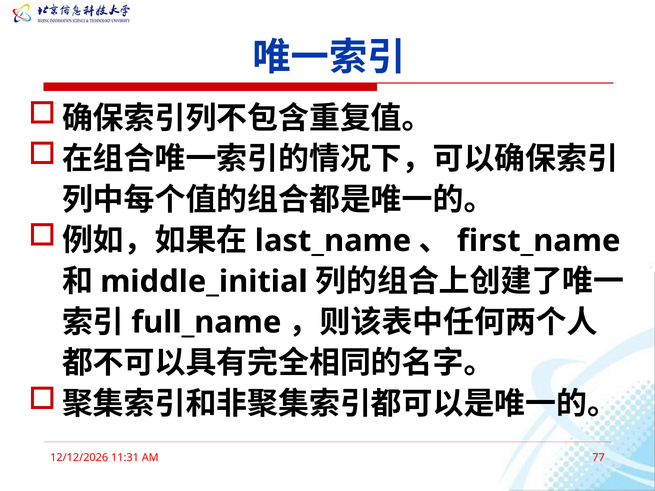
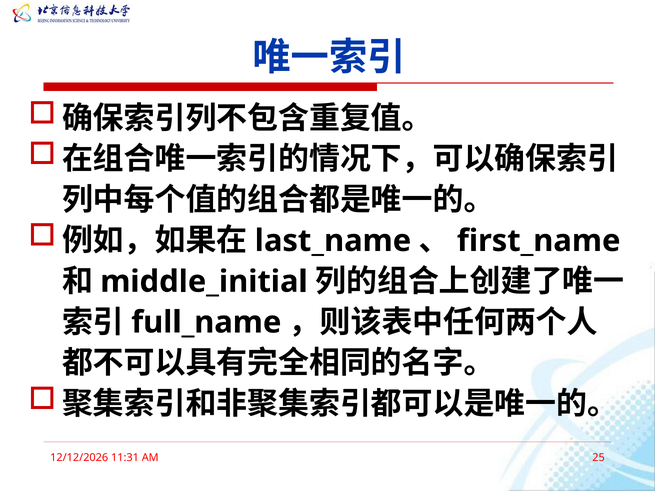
77: 77 -> 25
